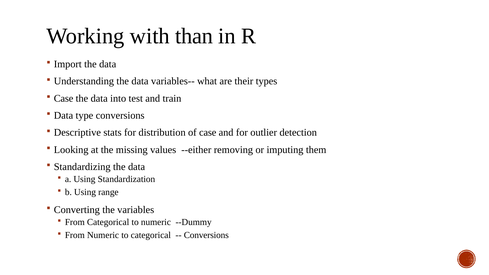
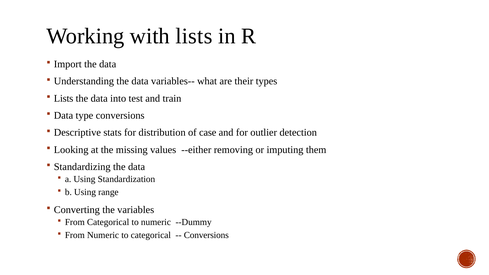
with than: than -> lists
Case at (64, 98): Case -> Lists
